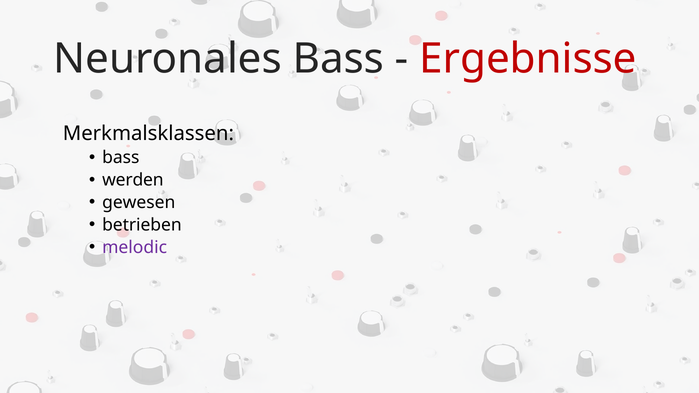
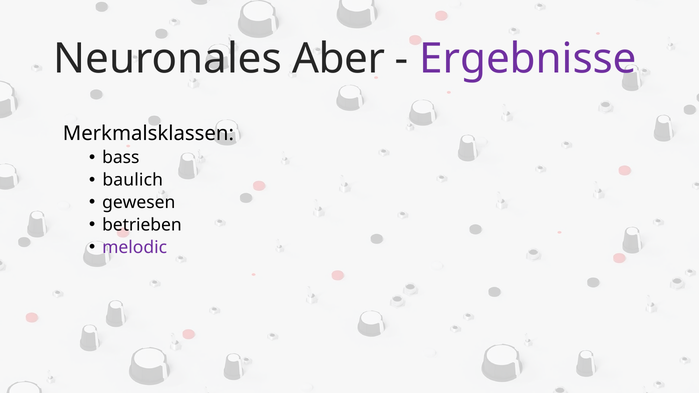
Neuronales Bass: Bass -> Aber
Ergebnisse colour: red -> purple
werden: werden -> baulich
